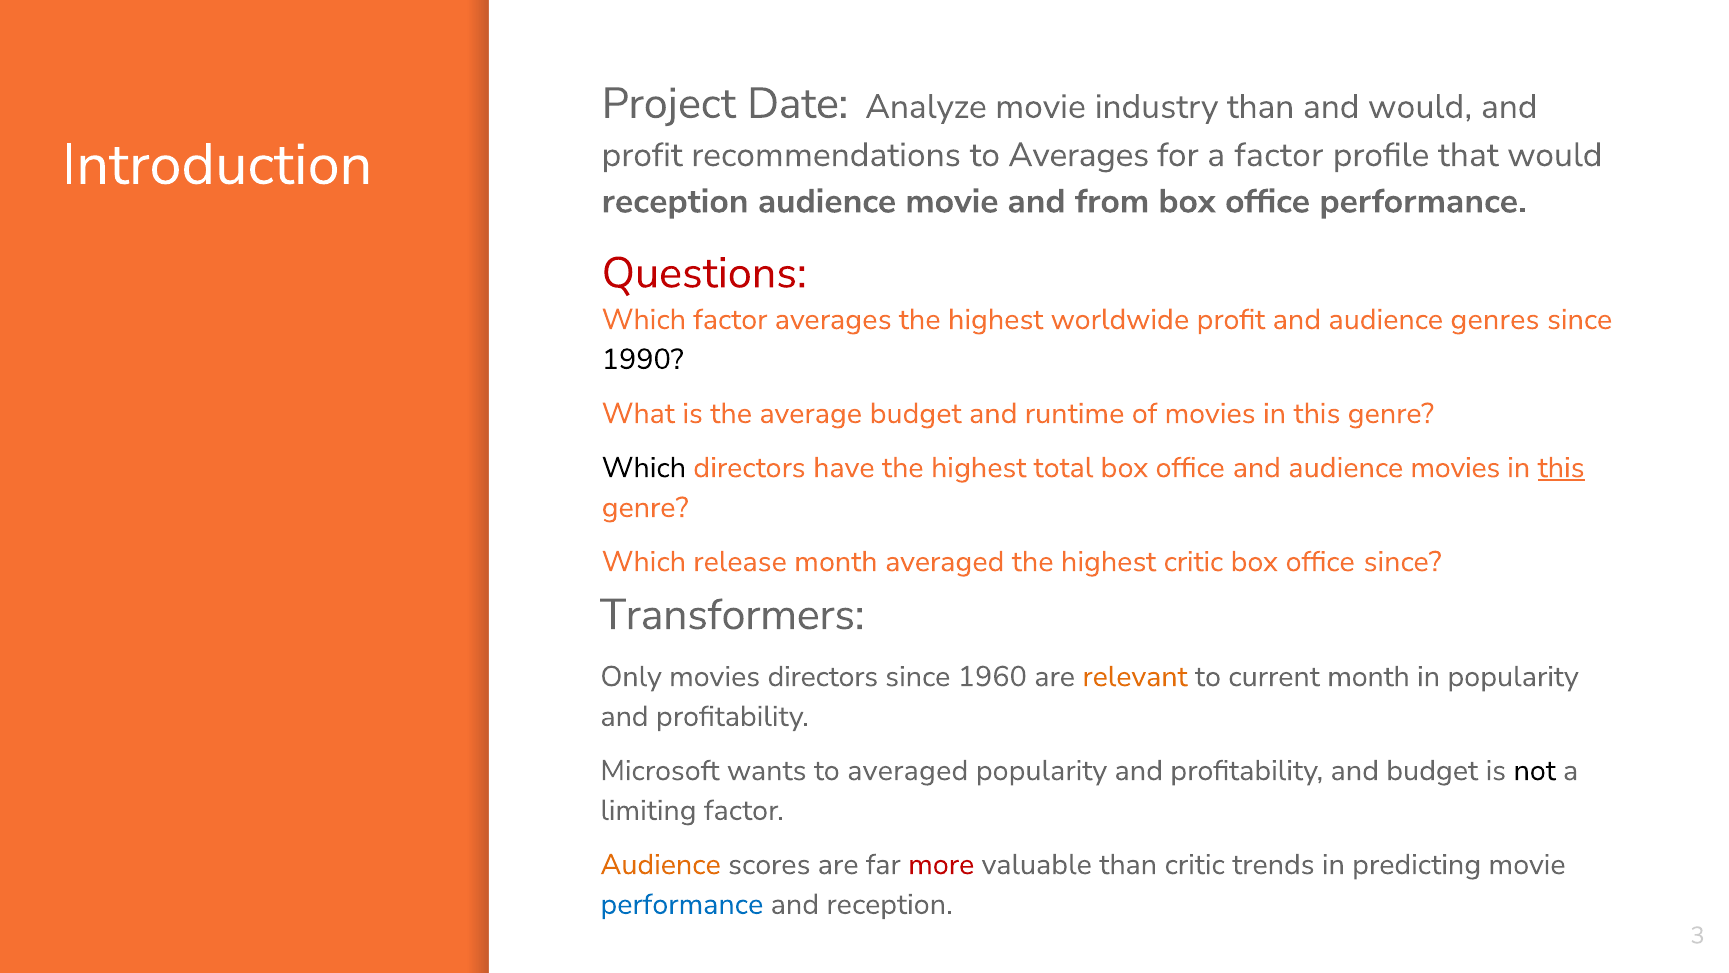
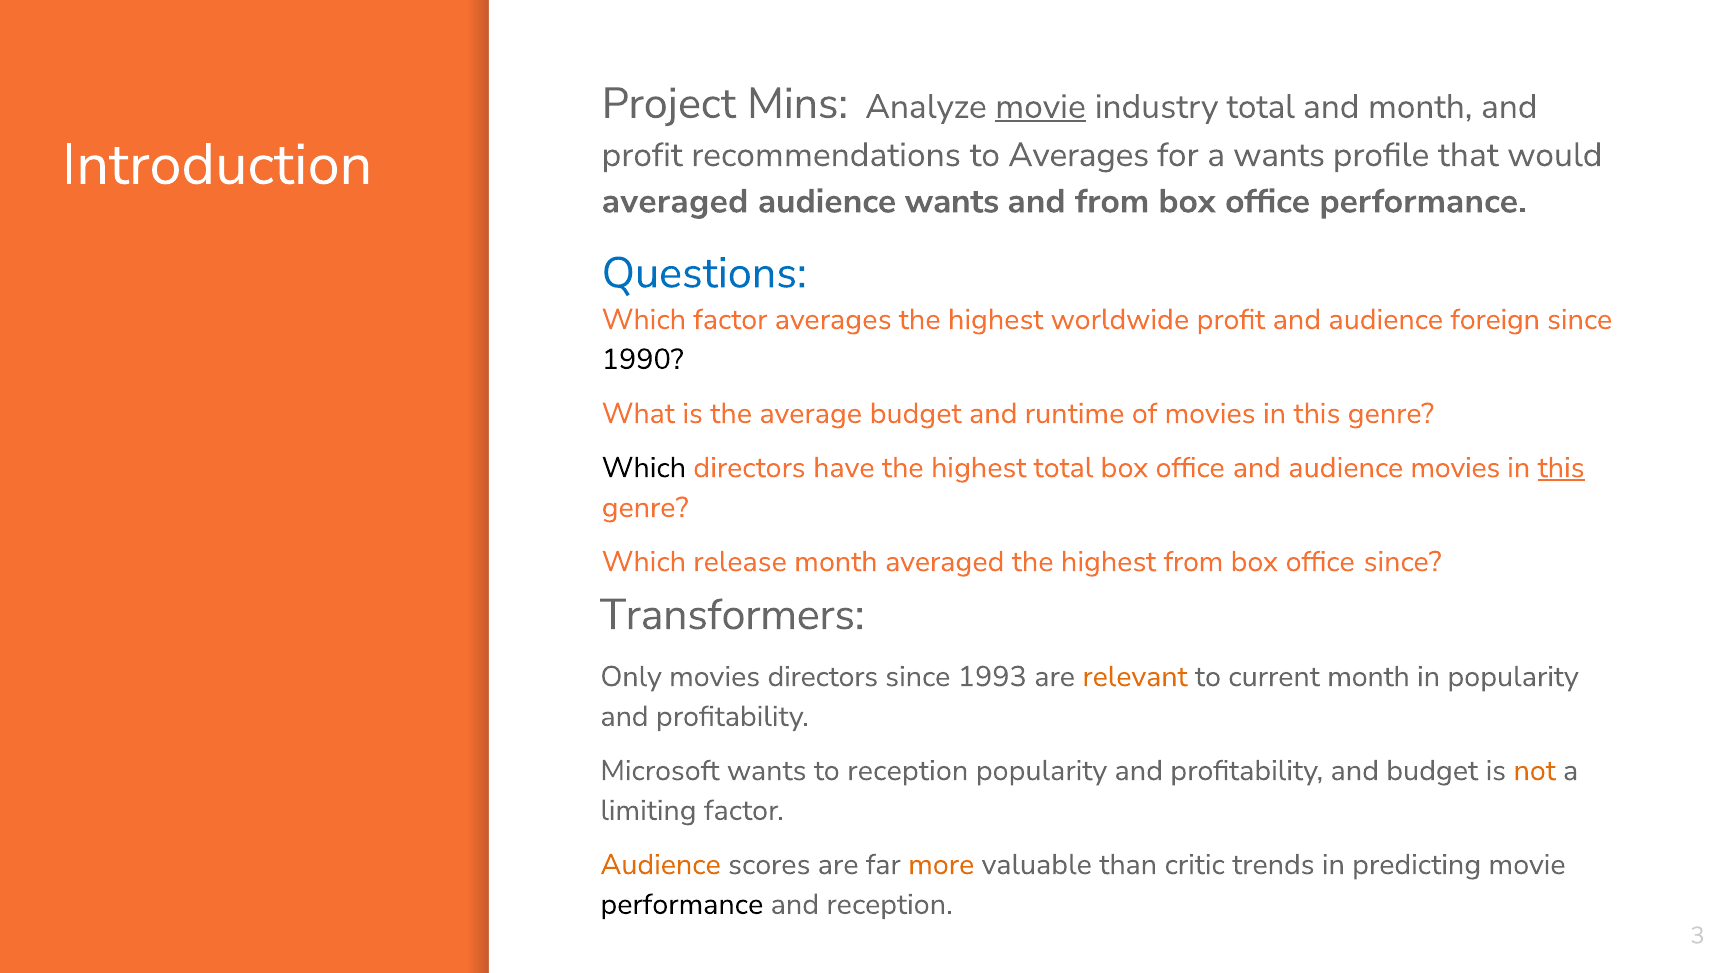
Date: Date -> Mins
movie at (1041, 107) underline: none -> present
industry than: than -> total
and would: would -> month
a factor: factor -> wants
reception at (675, 201): reception -> averaged
audience movie: movie -> wants
Questions colour: red -> blue
genres: genres -> foreign
highest critic: critic -> from
1960: 1960 -> 1993
to averaged: averaged -> reception
not colour: black -> orange
more colour: red -> orange
performance at (682, 904) colour: blue -> black
